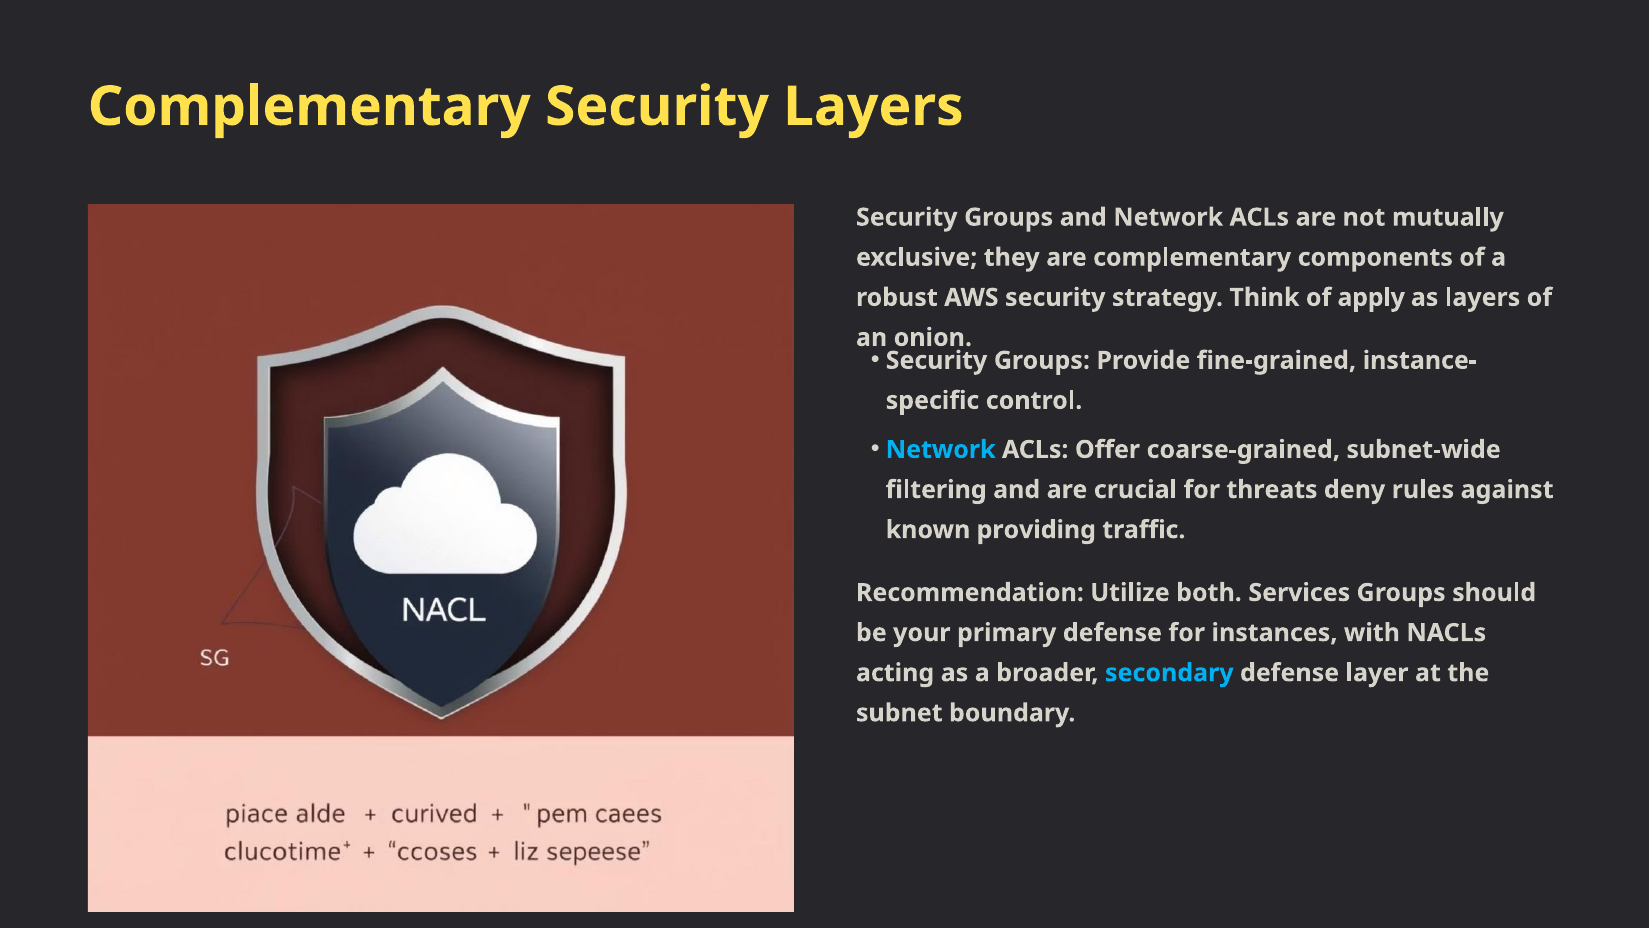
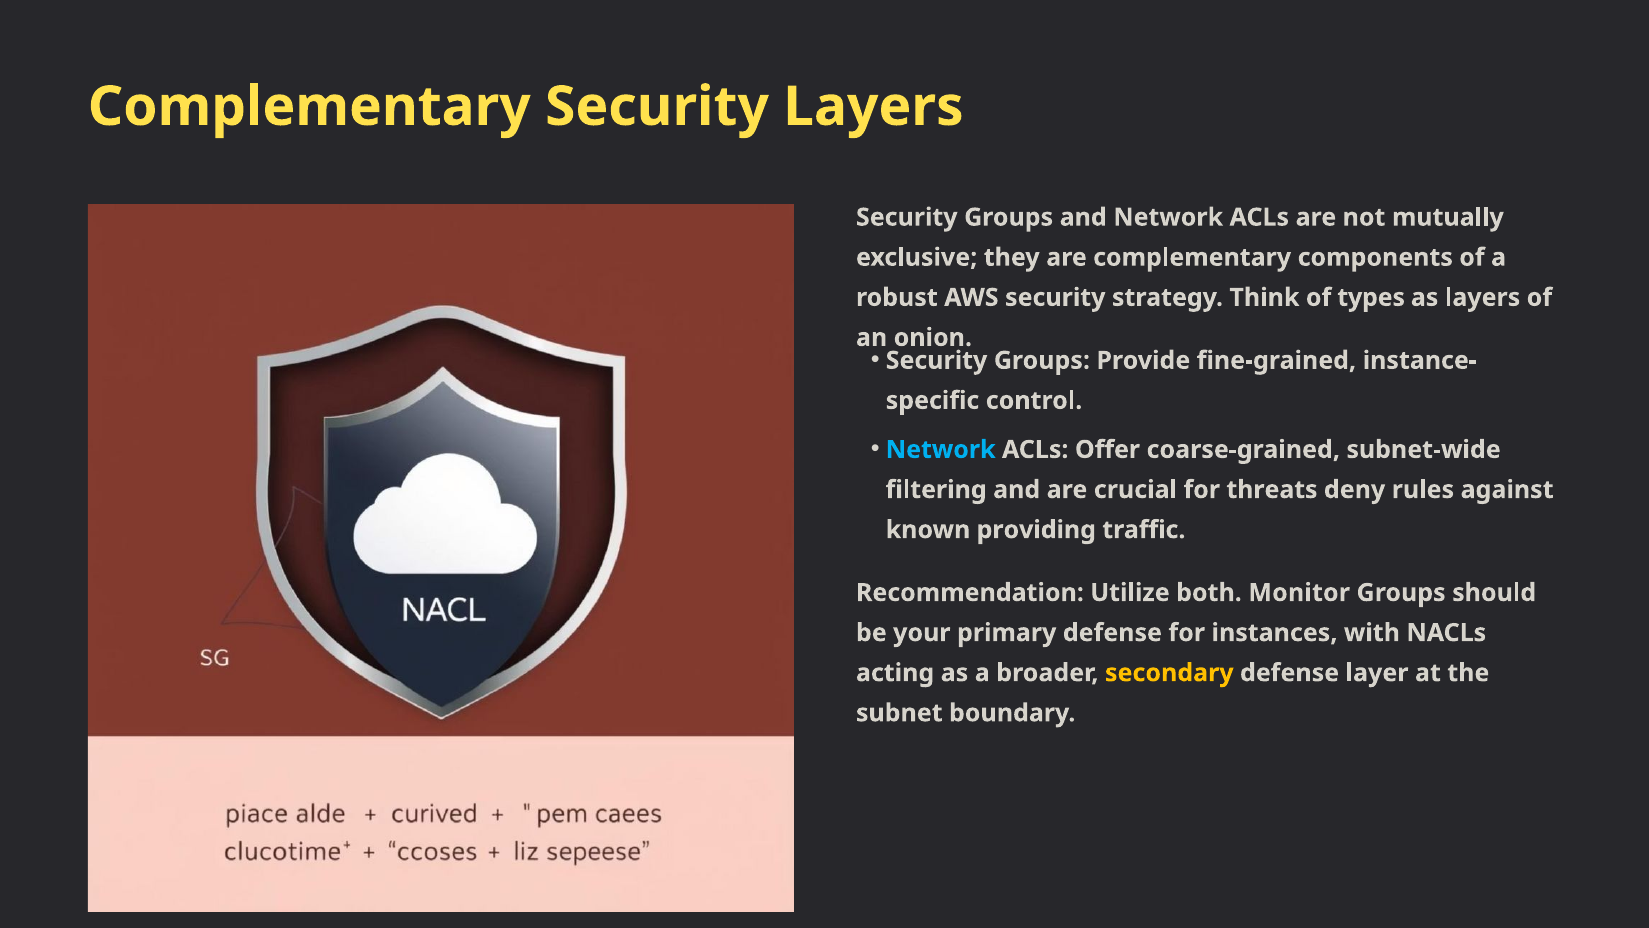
apply: apply -> types
Services: Services -> Monitor
secondary colour: light blue -> yellow
